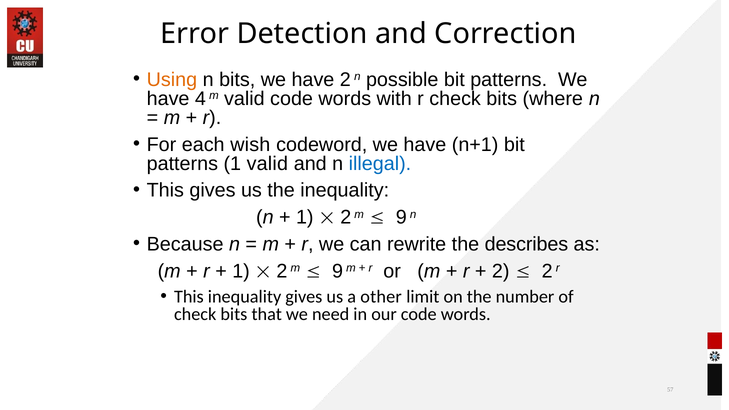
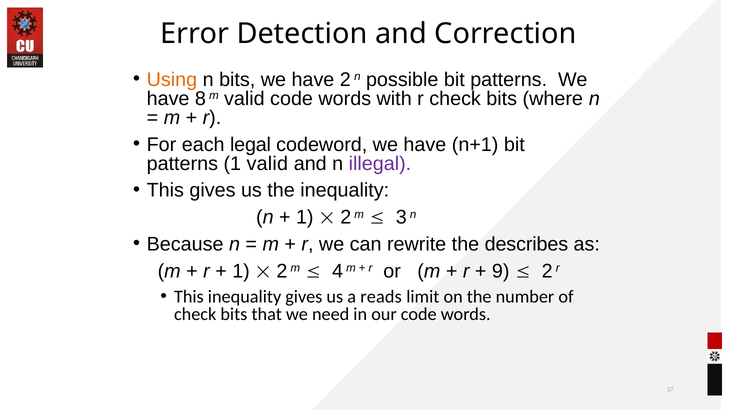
4: 4 -> 8
wish: wish -> legal
illegal colour: blue -> purple
9 at (401, 217): 9 -> 3
9 at (338, 271): 9 -> 4
2 at (501, 271): 2 -> 9
other: other -> reads
